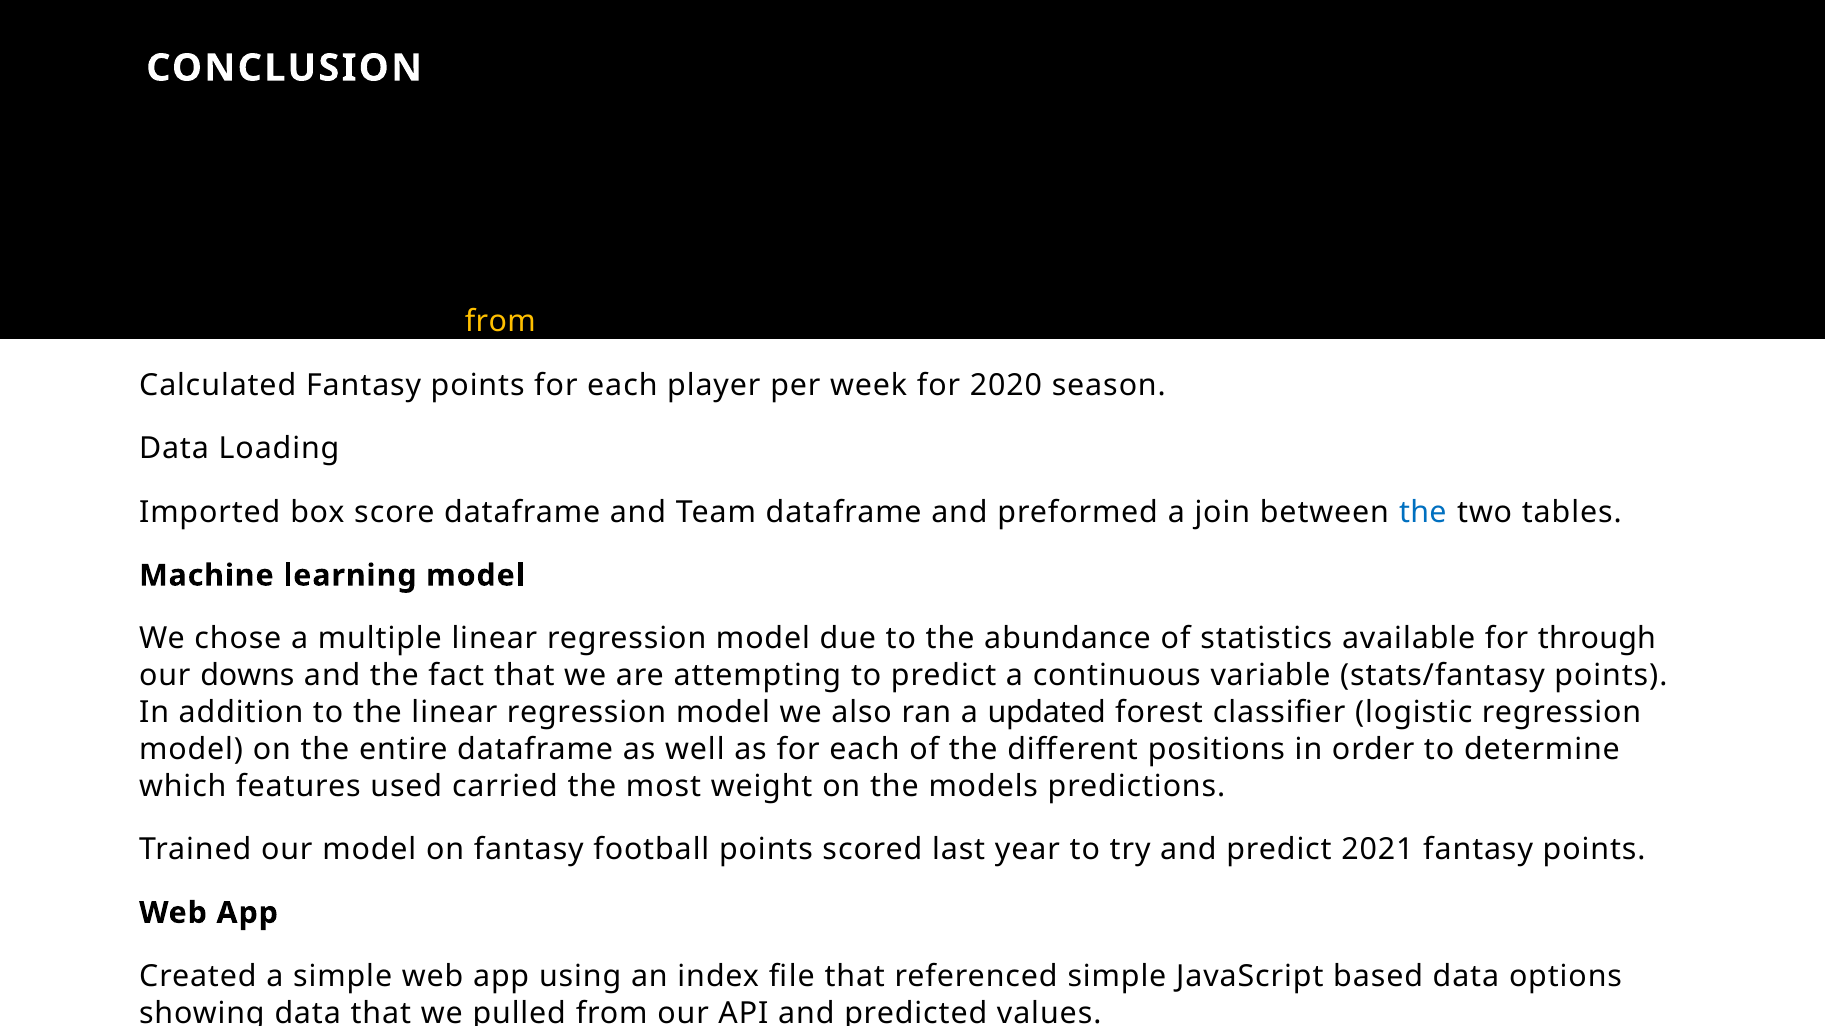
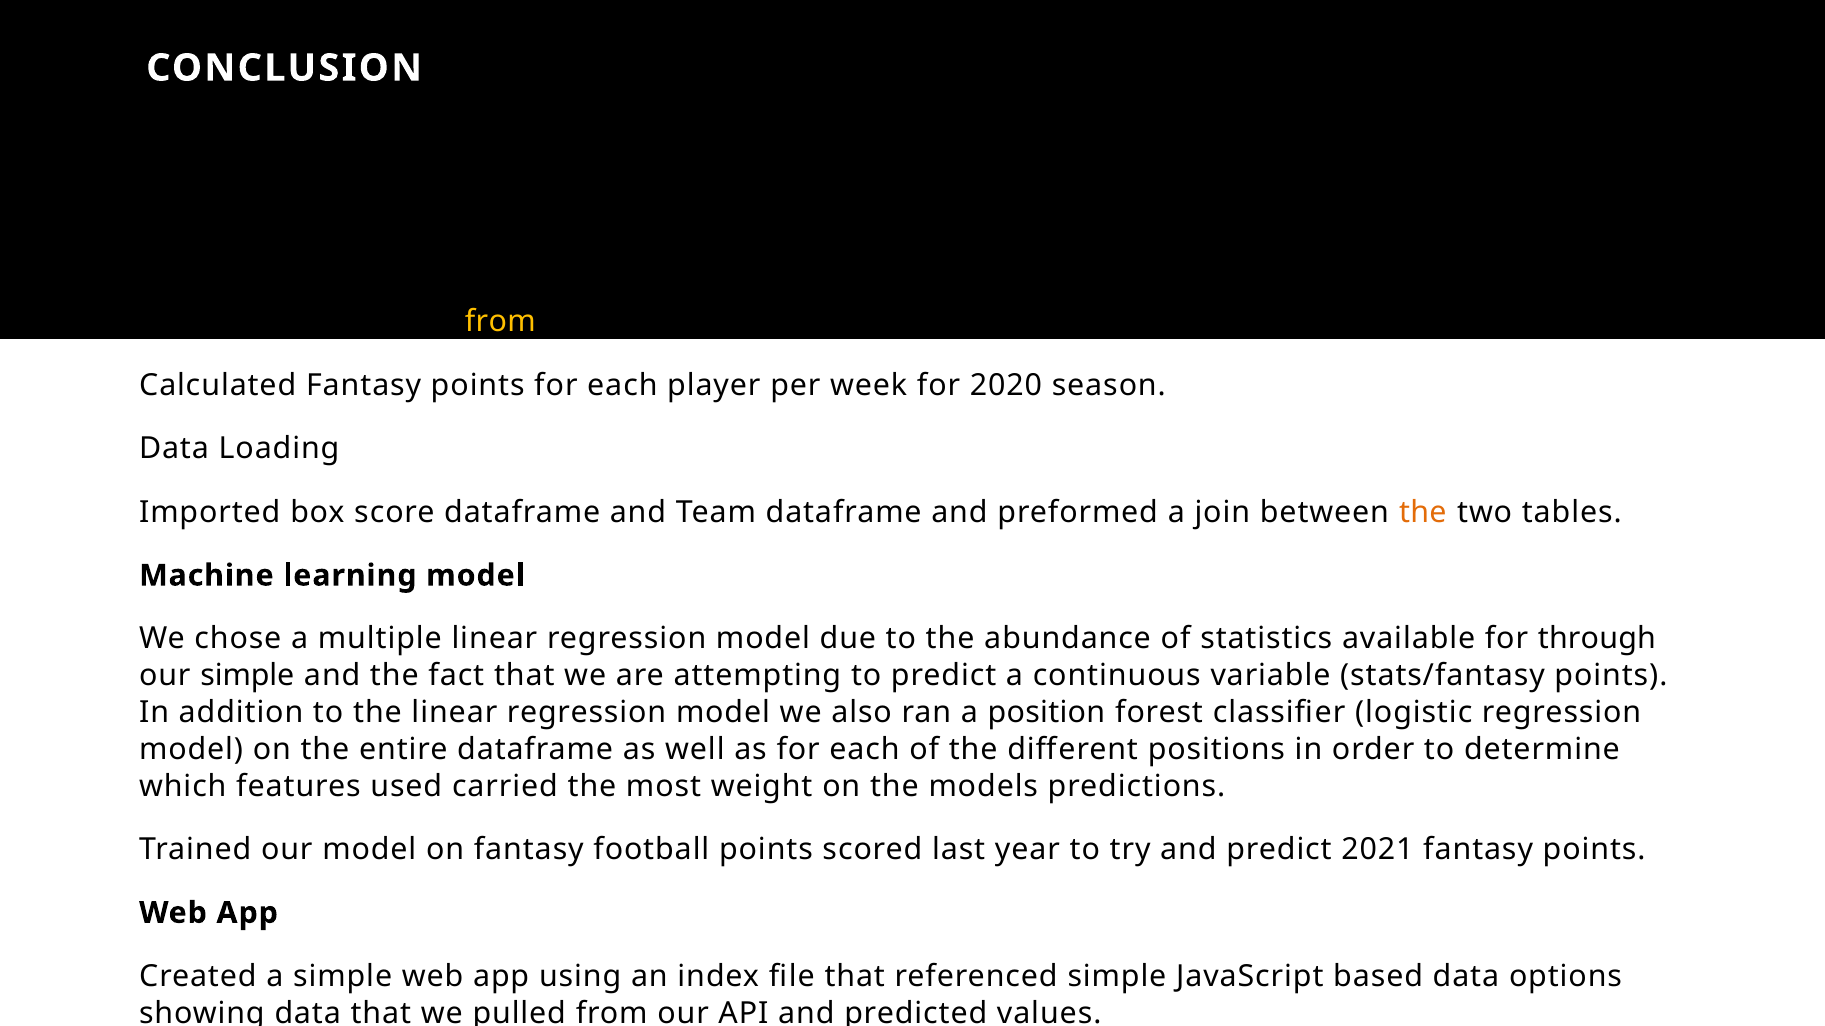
the at (1423, 512) colour: blue -> orange
our downs: downs -> simple
a updated: updated -> position
